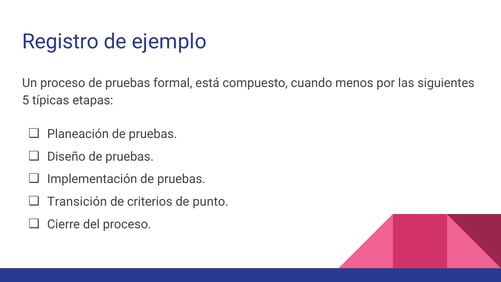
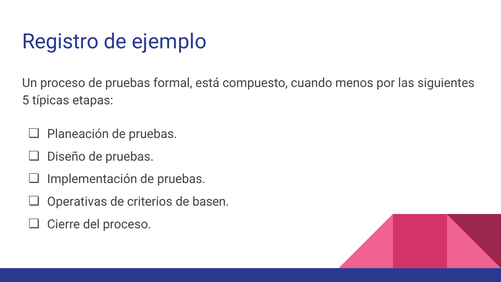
Transición: Transición -> Operativas
punto: punto -> basen
